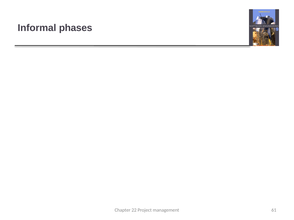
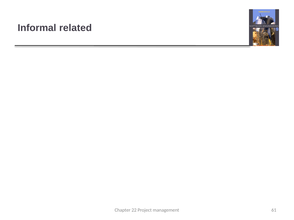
phases: phases -> related
